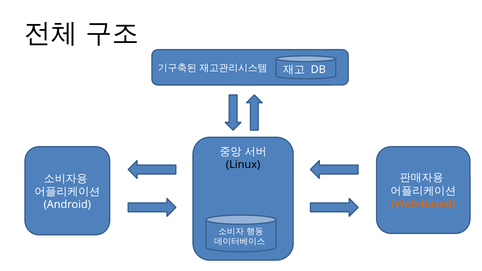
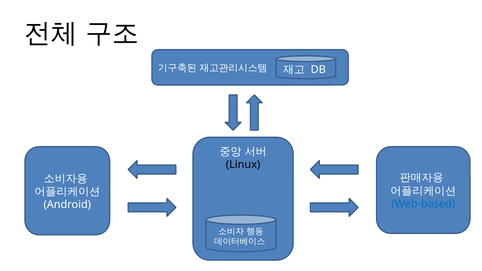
Web-based colour: orange -> blue
